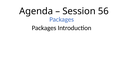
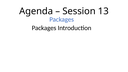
56: 56 -> 13
